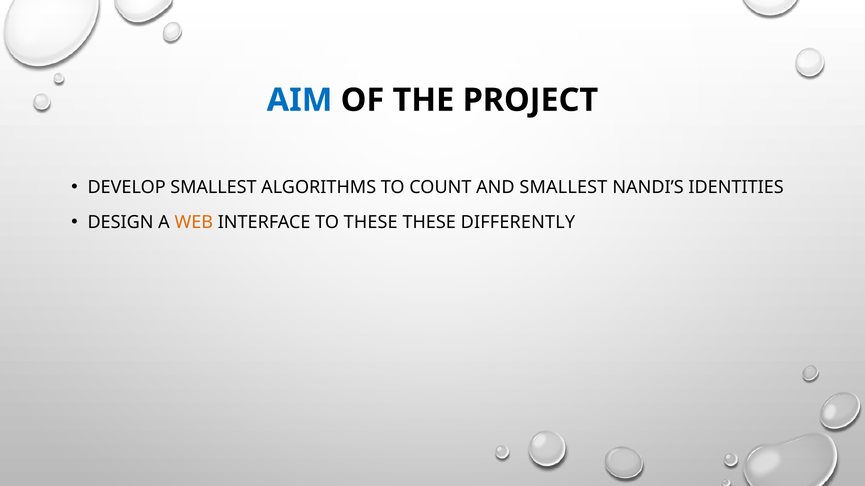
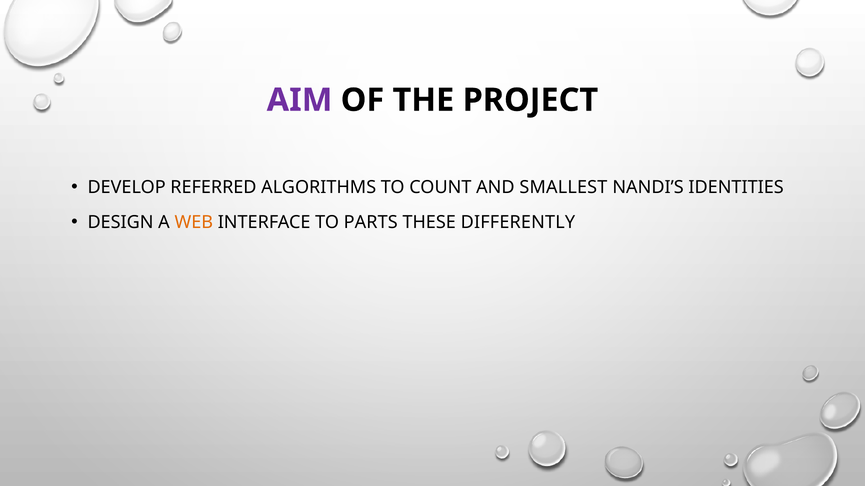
AIM colour: blue -> purple
DEVELOP SMALLEST: SMALLEST -> REFERRED
TO THESE: THESE -> PARTS
